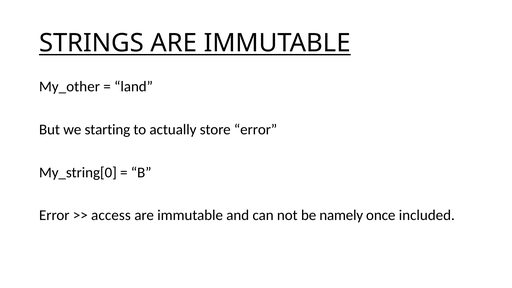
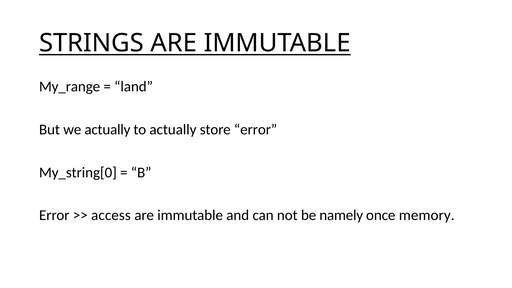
My_other: My_other -> My_range
we starting: starting -> actually
included: included -> memory
